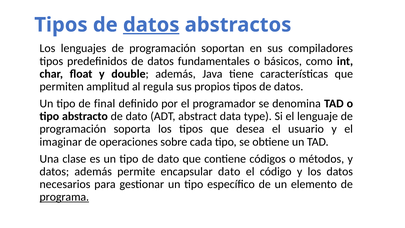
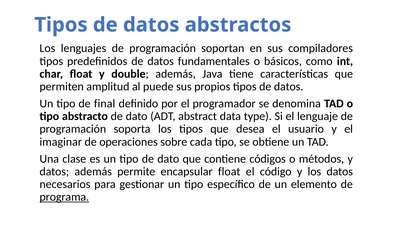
datos at (151, 25) underline: present -> none
regula: regula -> puede
encapsular dato: dato -> float
